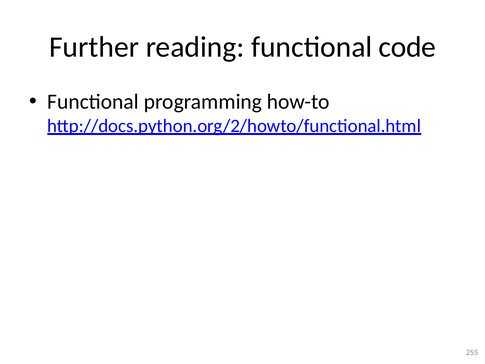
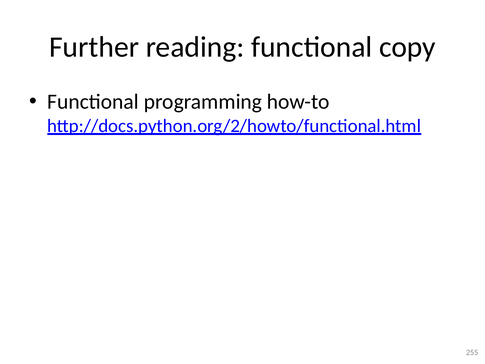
code: code -> copy
